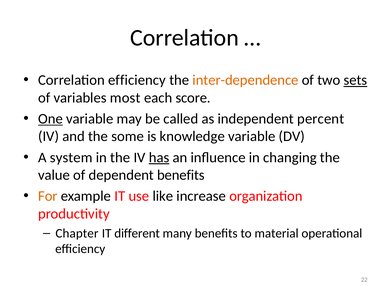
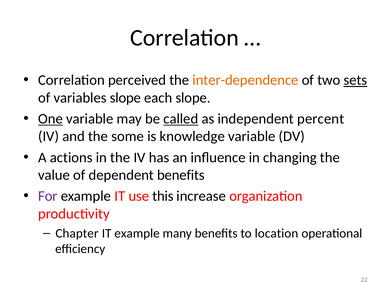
Correlation efficiency: efficiency -> perceived
variables most: most -> slope
each score: score -> slope
called underline: none -> present
system: system -> actions
has underline: present -> none
For colour: orange -> purple
like: like -> this
IT different: different -> example
material: material -> location
